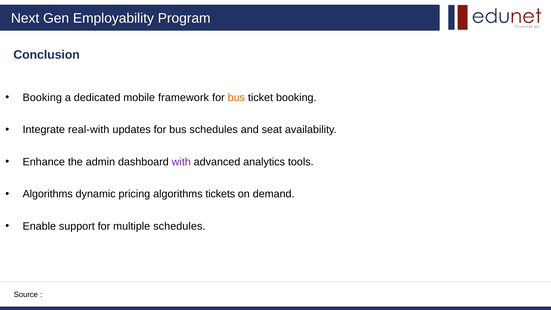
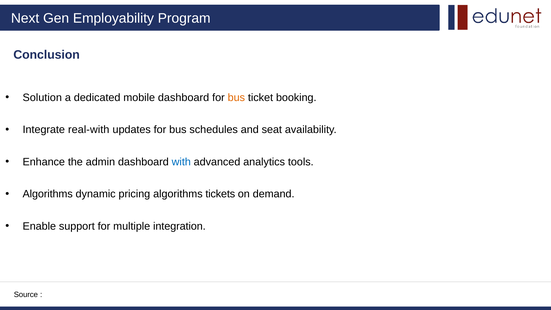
Booking at (42, 98): Booking -> Solution
mobile framework: framework -> dashboard
with colour: purple -> blue
multiple schedules: schedules -> integration
